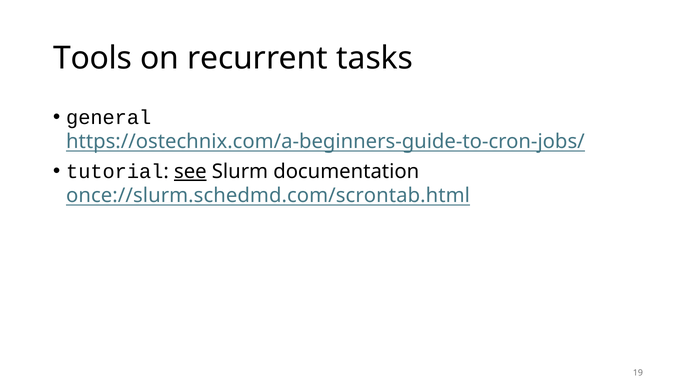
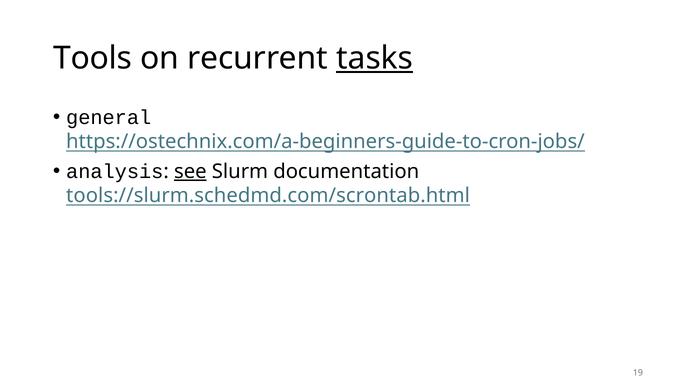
tasks underline: none -> present
tutorial: tutorial -> analysis
once://slurm.schedmd.com/scrontab.html: once://slurm.schedmd.com/scrontab.html -> tools://slurm.schedmd.com/scrontab.html
